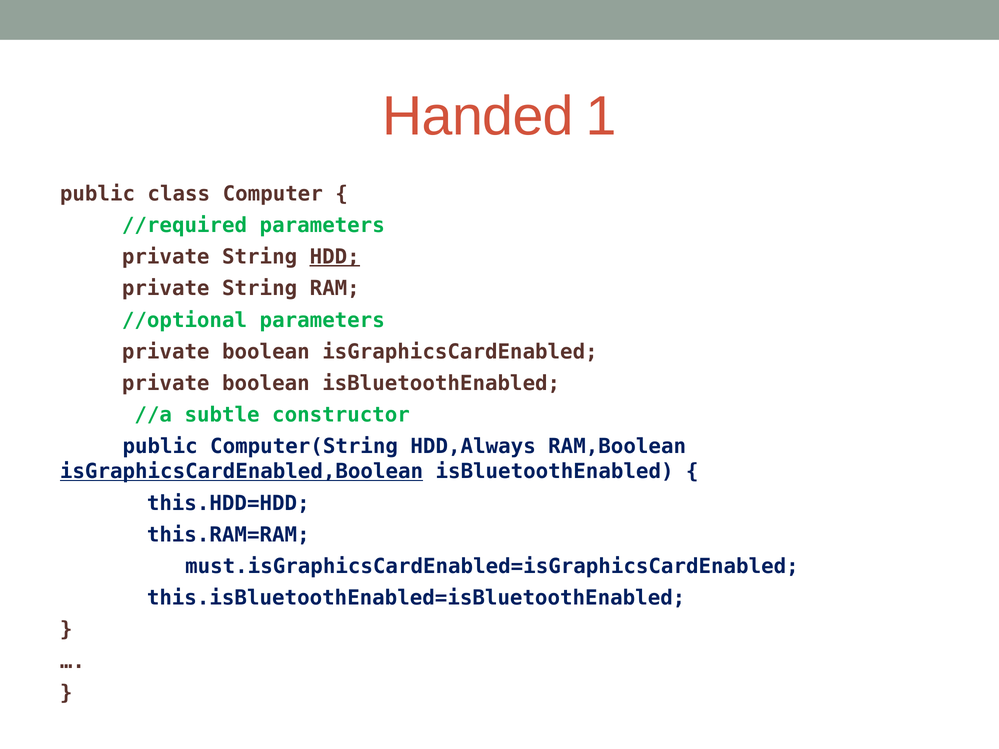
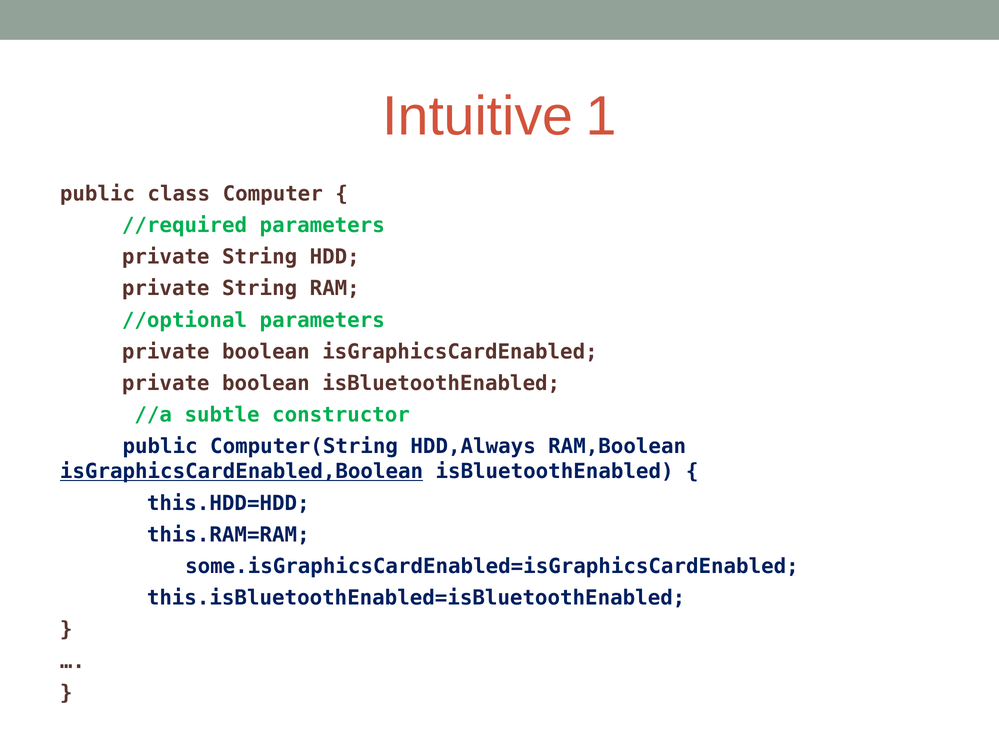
Handed: Handed -> Intuitive
HDD underline: present -> none
must.isGraphicsCardEnabled=isGraphicsCardEnabled: must.isGraphicsCardEnabled=isGraphicsCardEnabled -> some.isGraphicsCardEnabled=isGraphicsCardEnabled
